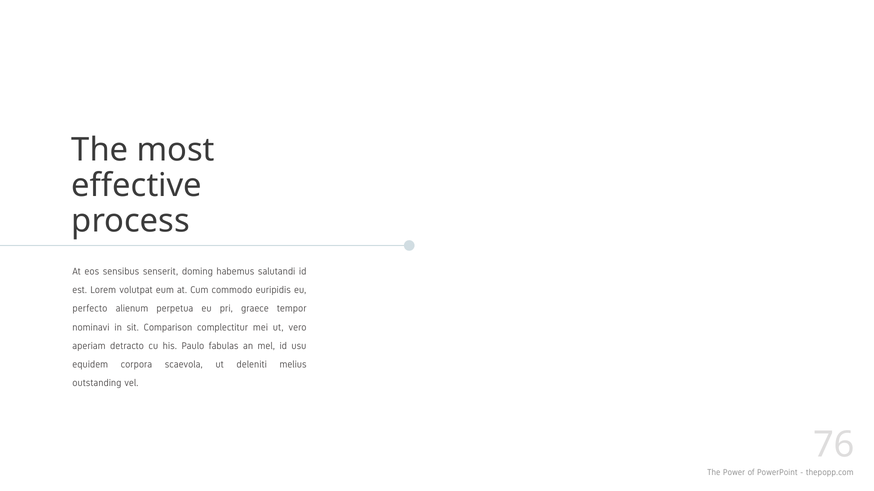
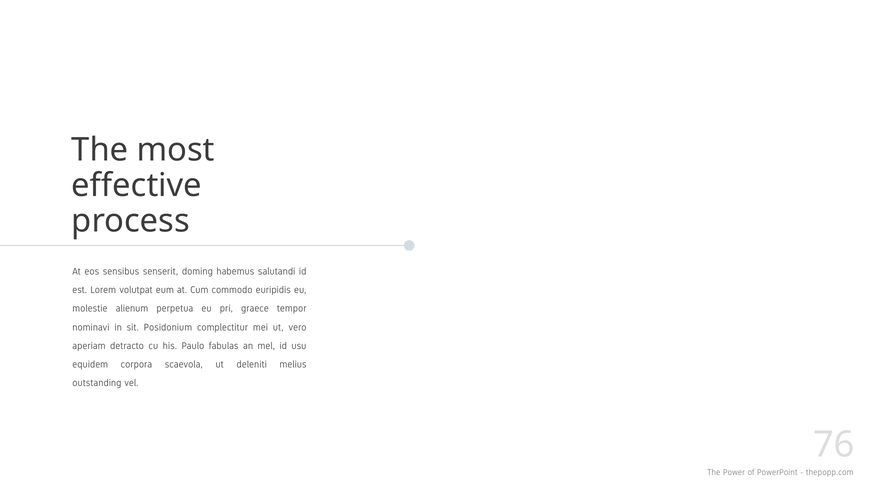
perfecto: perfecto -> molestie
Comparison: Comparison -> Posidonium
